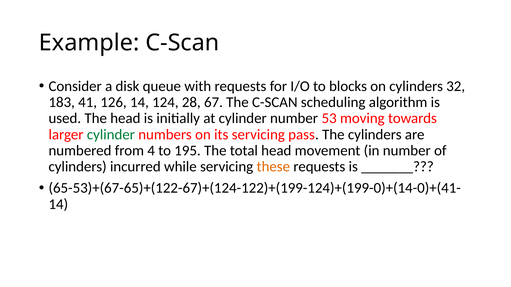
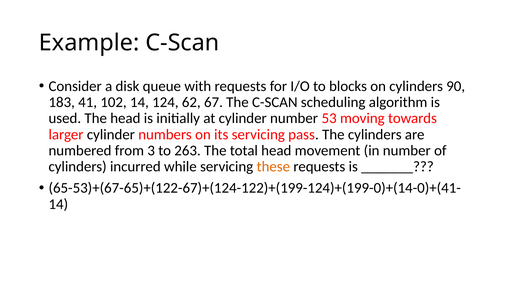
32: 32 -> 90
126: 126 -> 102
28: 28 -> 62
cylinder at (111, 135) colour: green -> black
4: 4 -> 3
195: 195 -> 263
